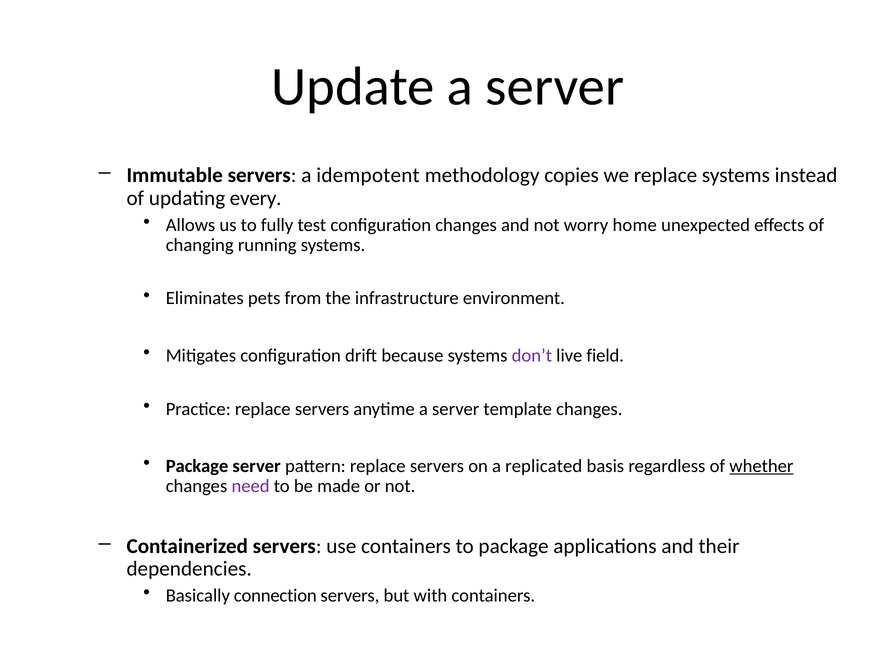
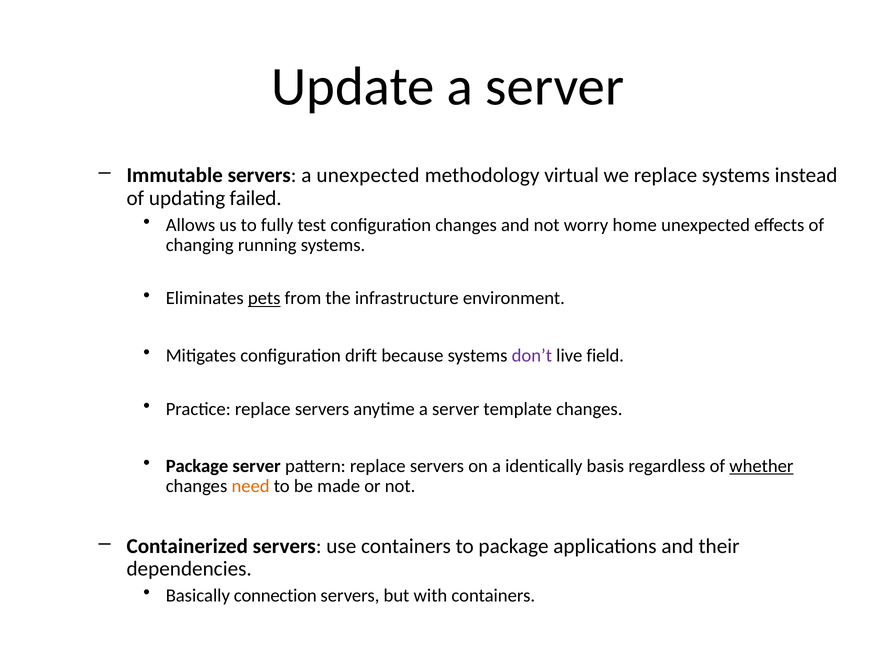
a idempotent: idempotent -> unexpected
copies: copies -> virtual
every: every -> failed
pets underline: none -> present
replicated: replicated -> identically
need colour: purple -> orange
